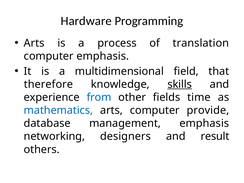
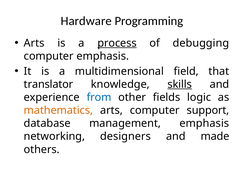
process underline: none -> present
translation: translation -> debugging
therefore: therefore -> translator
time: time -> logic
mathematics colour: blue -> orange
provide: provide -> support
result: result -> made
